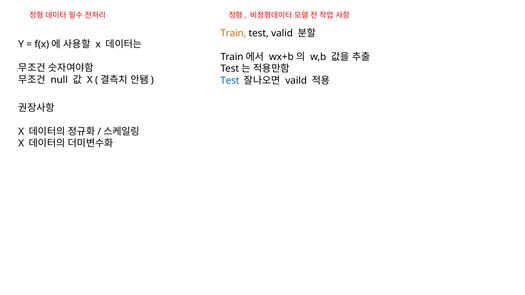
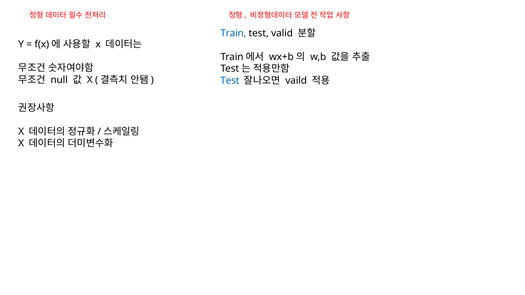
Train colour: orange -> blue
